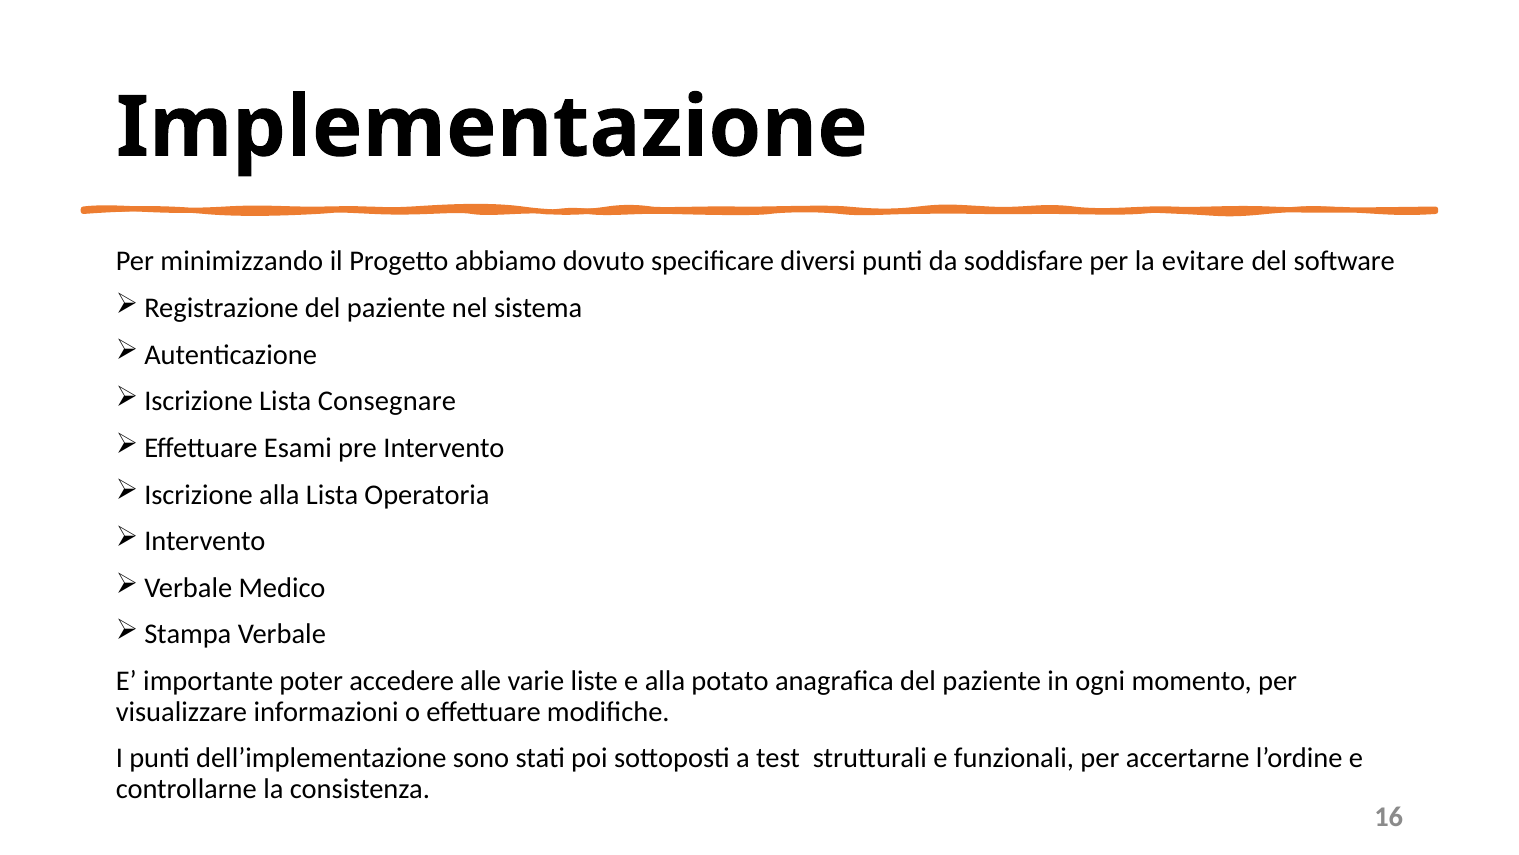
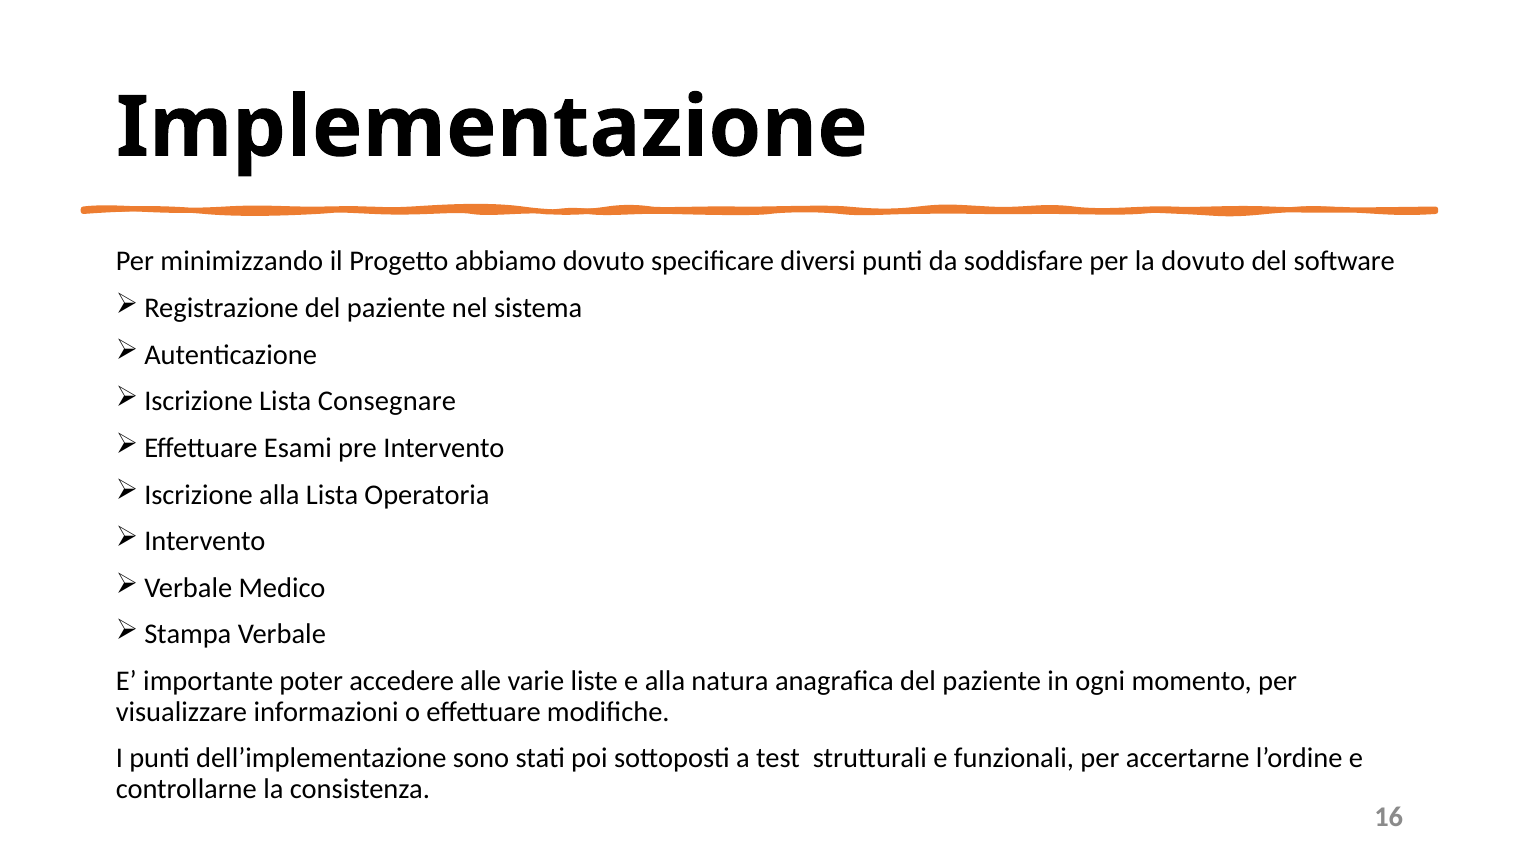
la evitare: evitare -> dovuto
potato: potato -> natura
